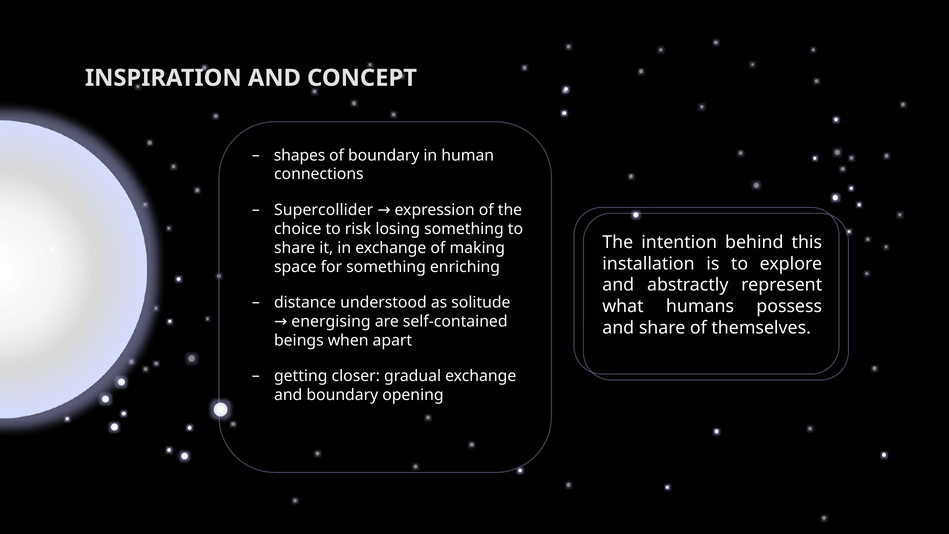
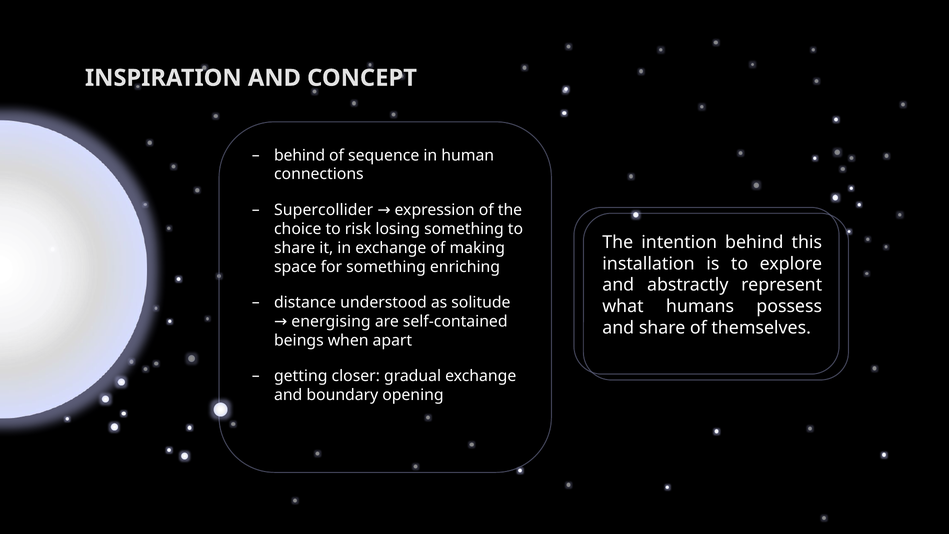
shapes at (300, 155): shapes -> behind
of boundary: boundary -> sequence
